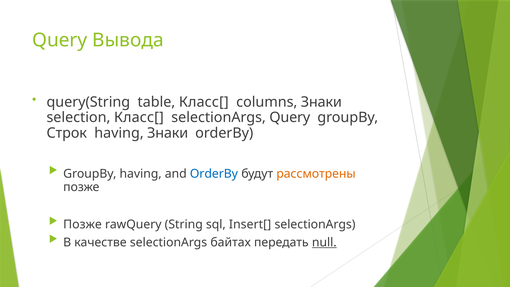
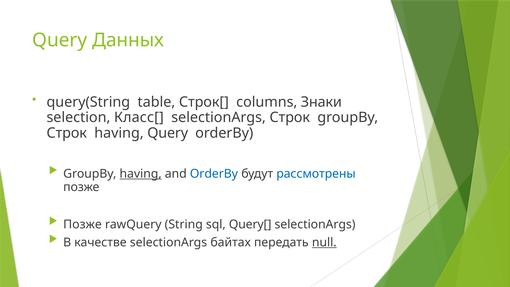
Вывода: Вывода -> Данных
table Класс[: Класс[ -> Строк[
selectionArgs Query: Query -> Строк
having Знаки: Знаки -> Query
having at (141, 174) underline: none -> present
рассмотрены colour: orange -> blue
Insert[: Insert[ -> Query[
